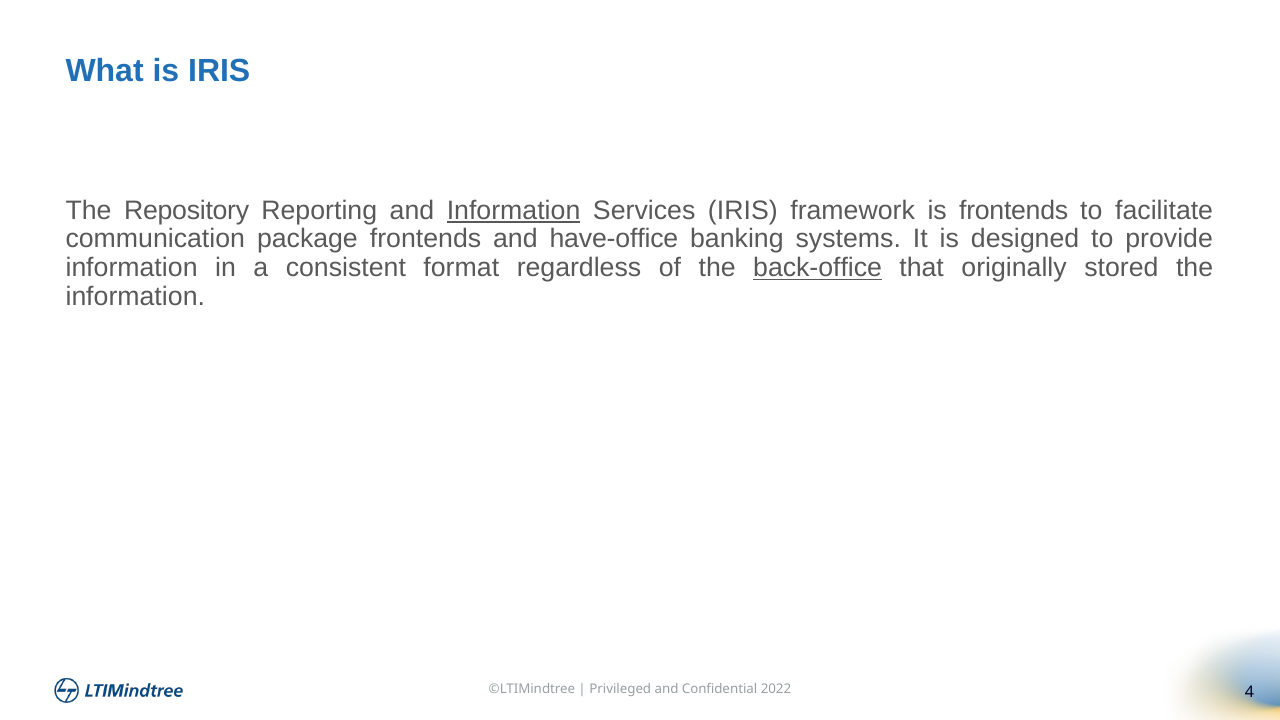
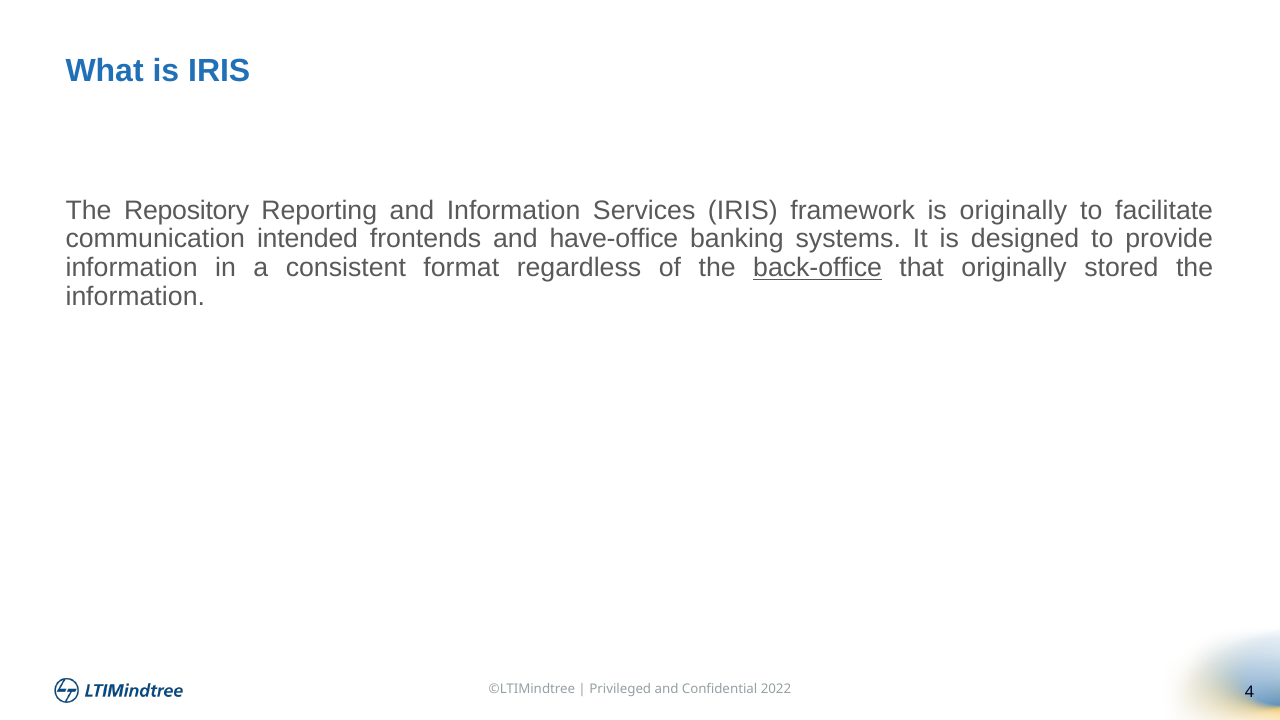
Information at (514, 210) underline: present -> none
is frontends: frontends -> originally
package: package -> intended
